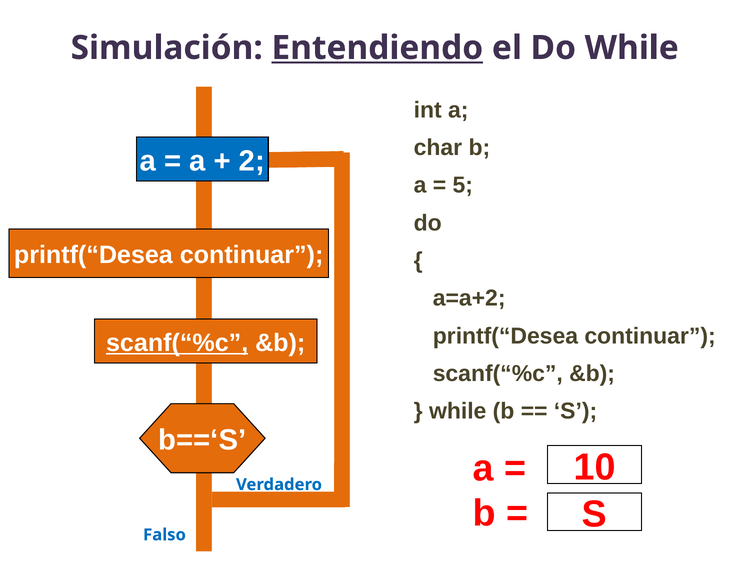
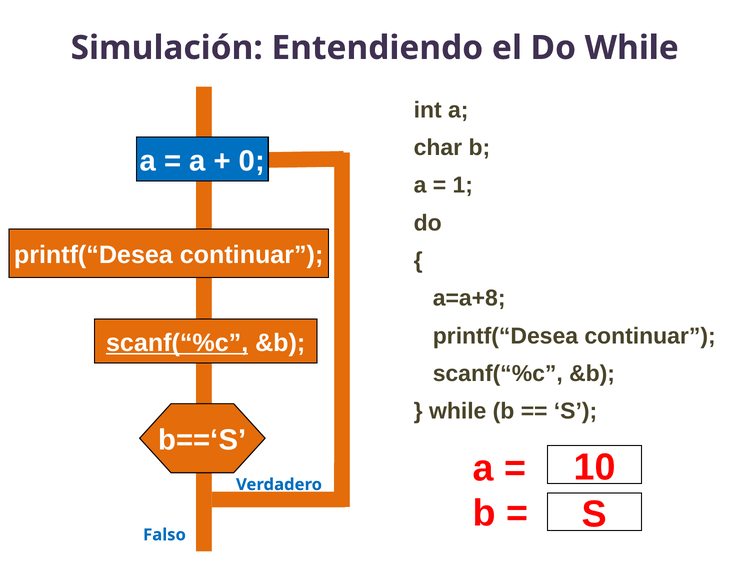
Entendiendo underline: present -> none
2: 2 -> 0
5: 5 -> 1
a=a+2: a=a+2 -> a=a+8
